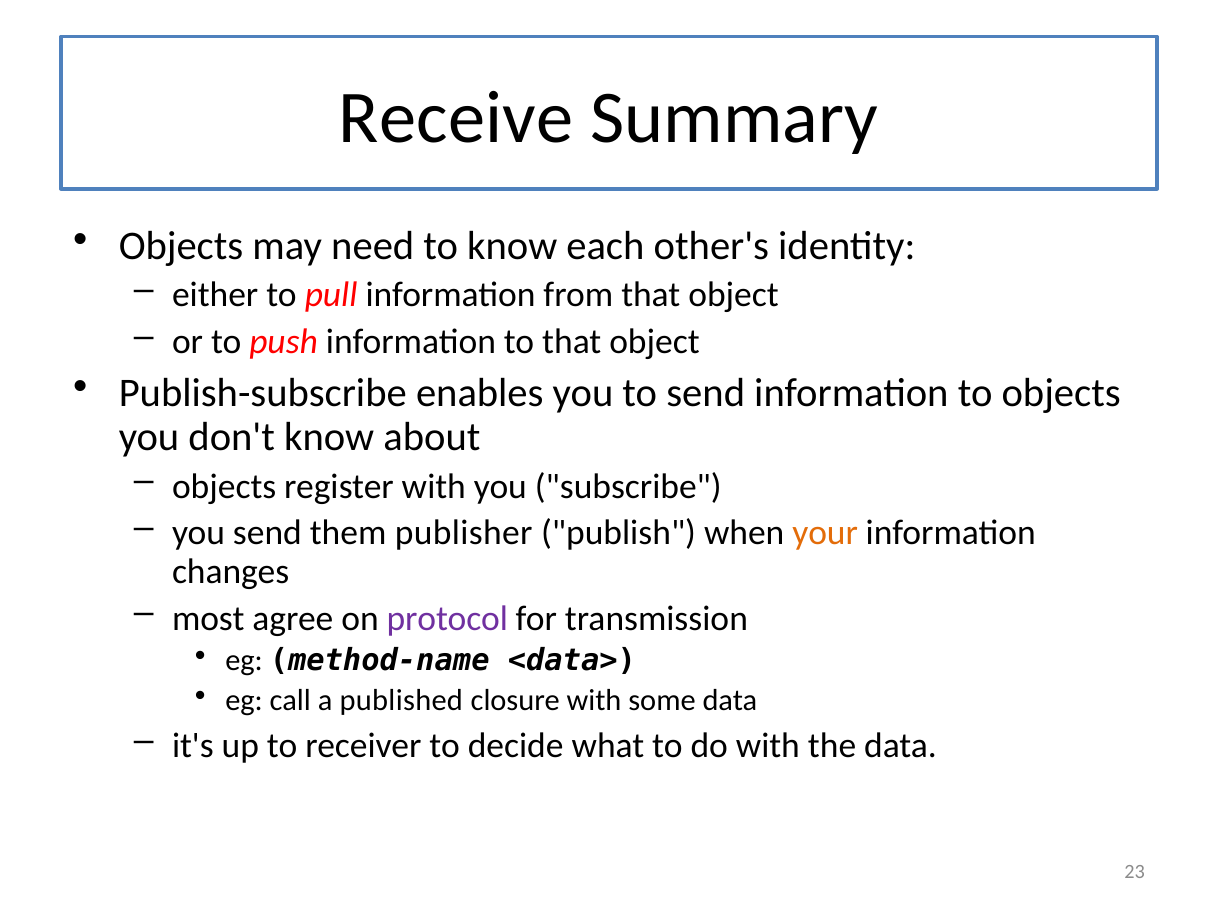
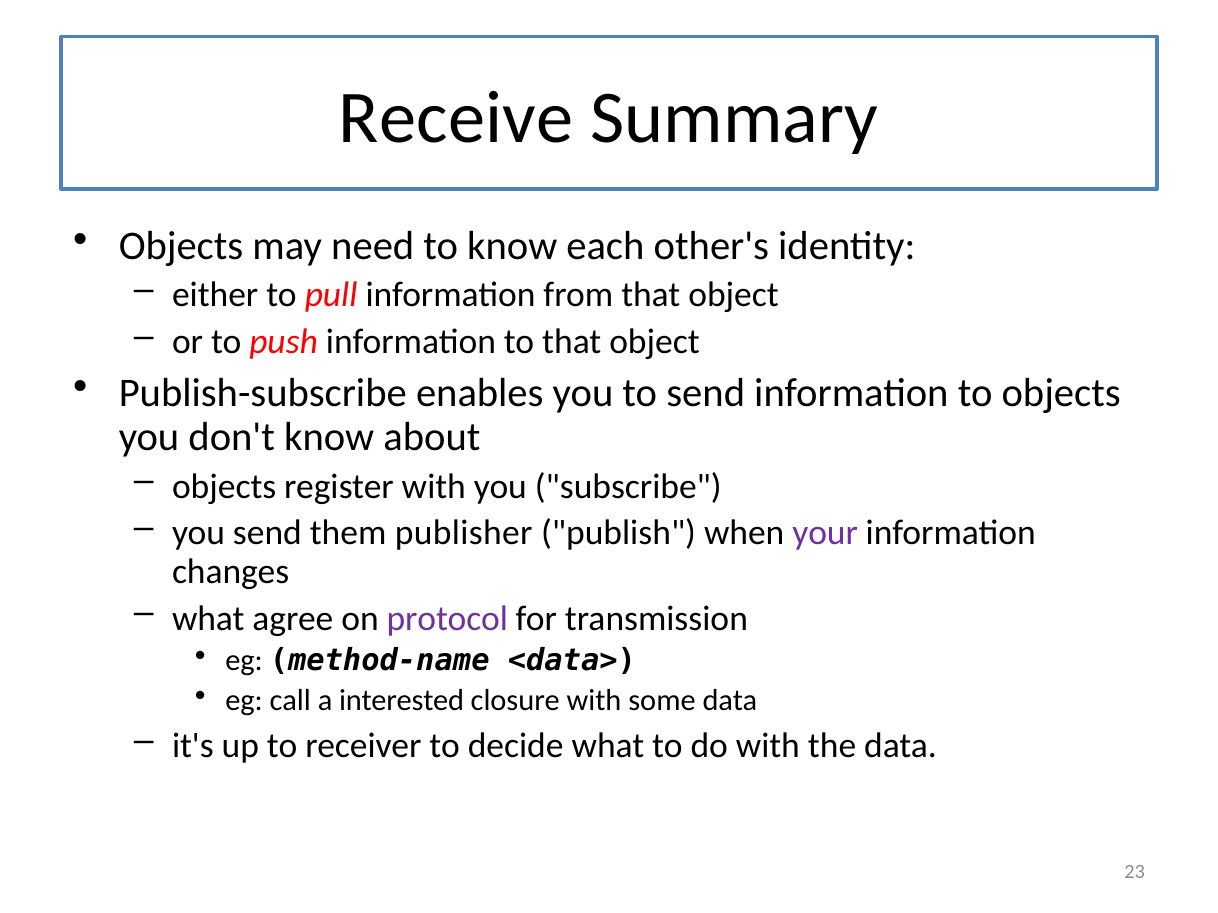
your colour: orange -> purple
most at (208, 619): most -> what
published: published -> interested
